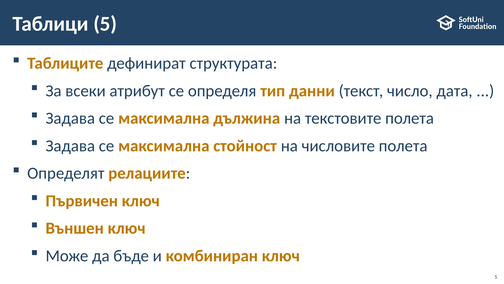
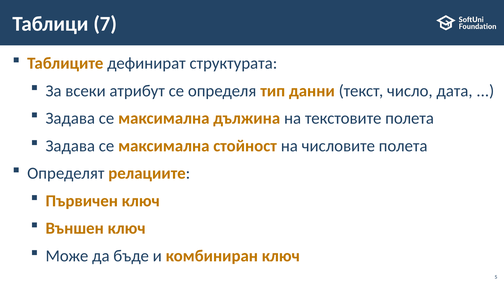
Таблици 5: 5 -> 7
